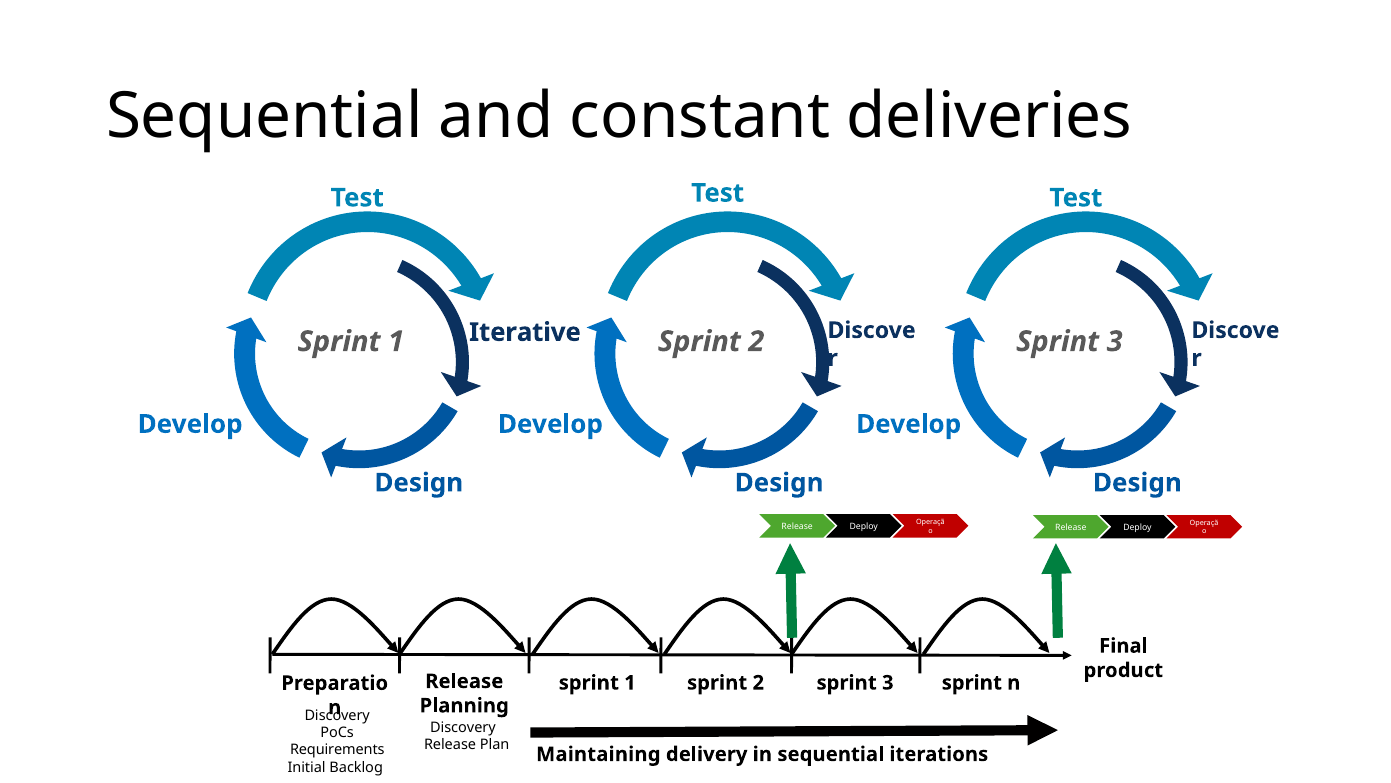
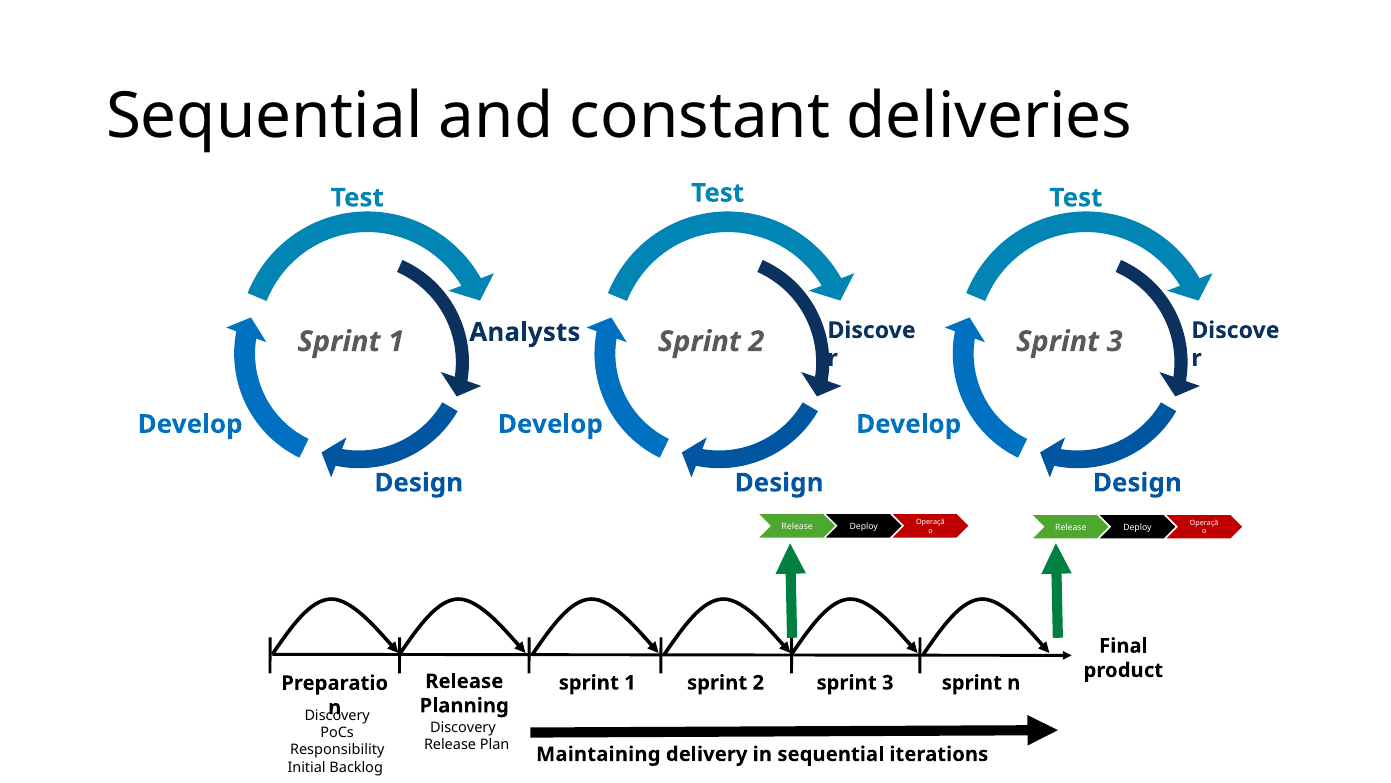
Iterative: Iterative -> Analysts
Requirements: Requirements -> Responsibility
